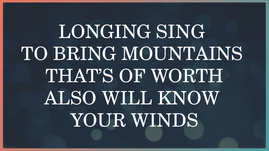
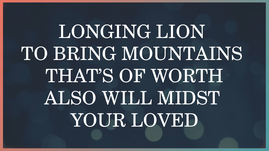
SING: SING -> LION
KNOW: KNOW -> MIDST
WINDS: WINDS -> LOVED
